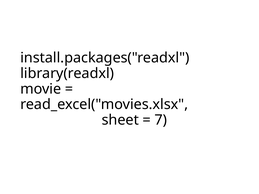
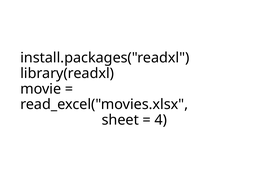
7: 7 -> 4
